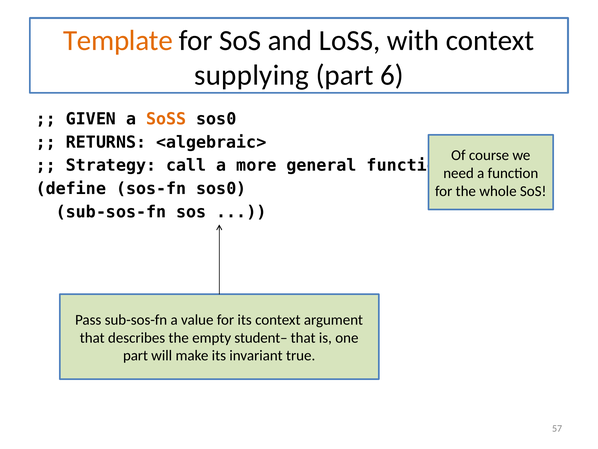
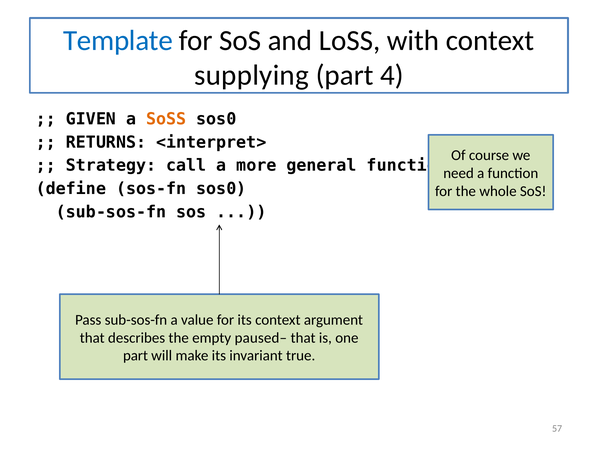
Template colour: orange -> blue
6: 6 -> 4
<algebraic>: <algebraic> -> <interpret>
student–: student– -> paused–
